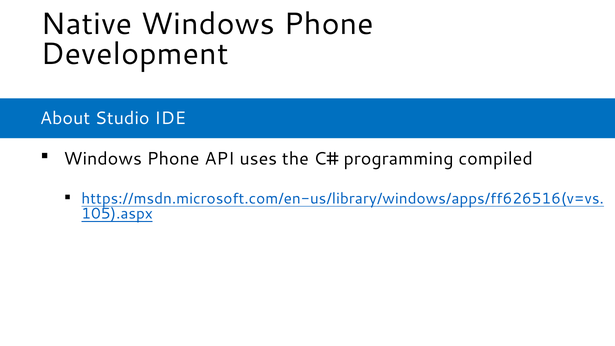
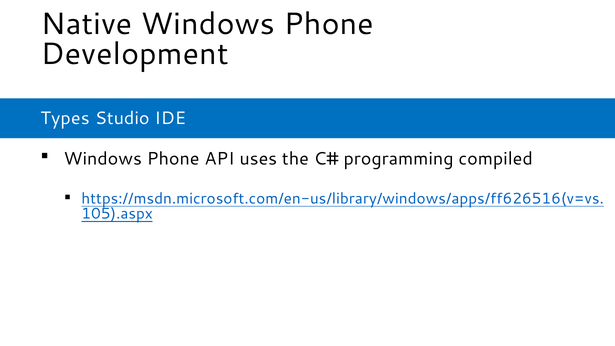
About: About -> Types
